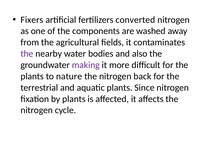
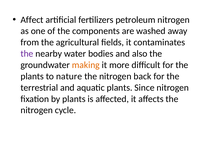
Fixers: Fixers -> Affect
converted: converted -> petroleum
making colour: purple -> orange
